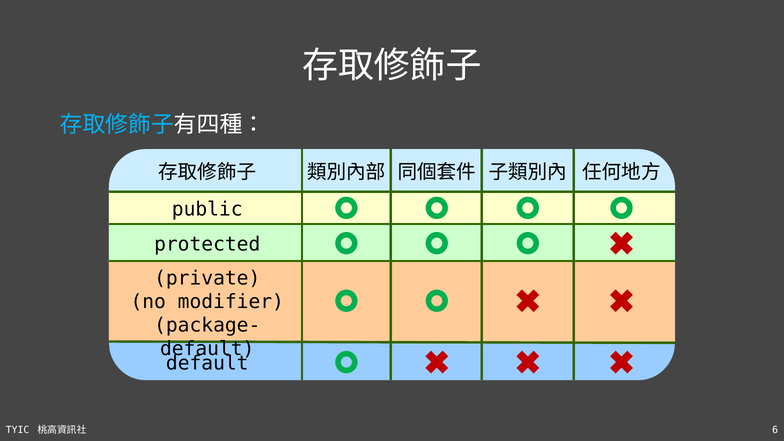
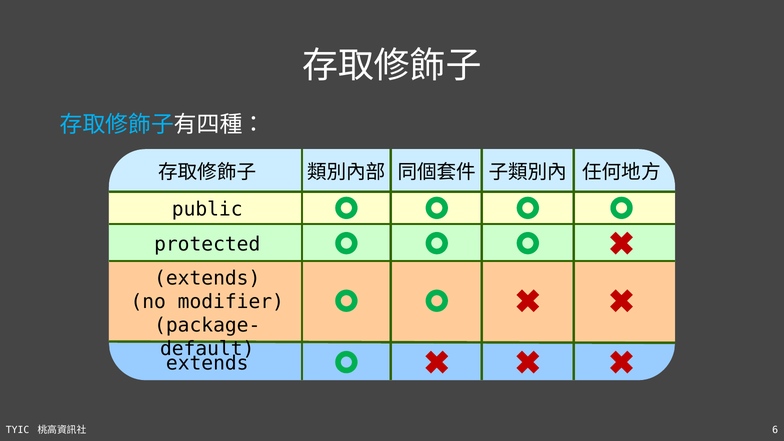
private at (207, 278): private -> extends
default at (207, 363): default -> extends
